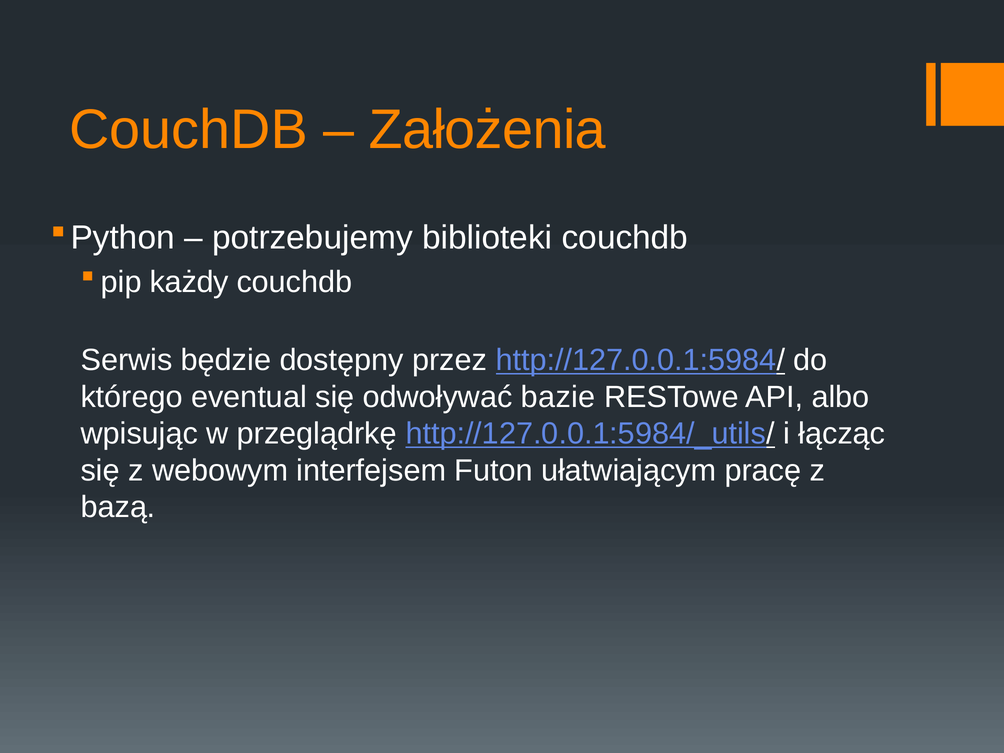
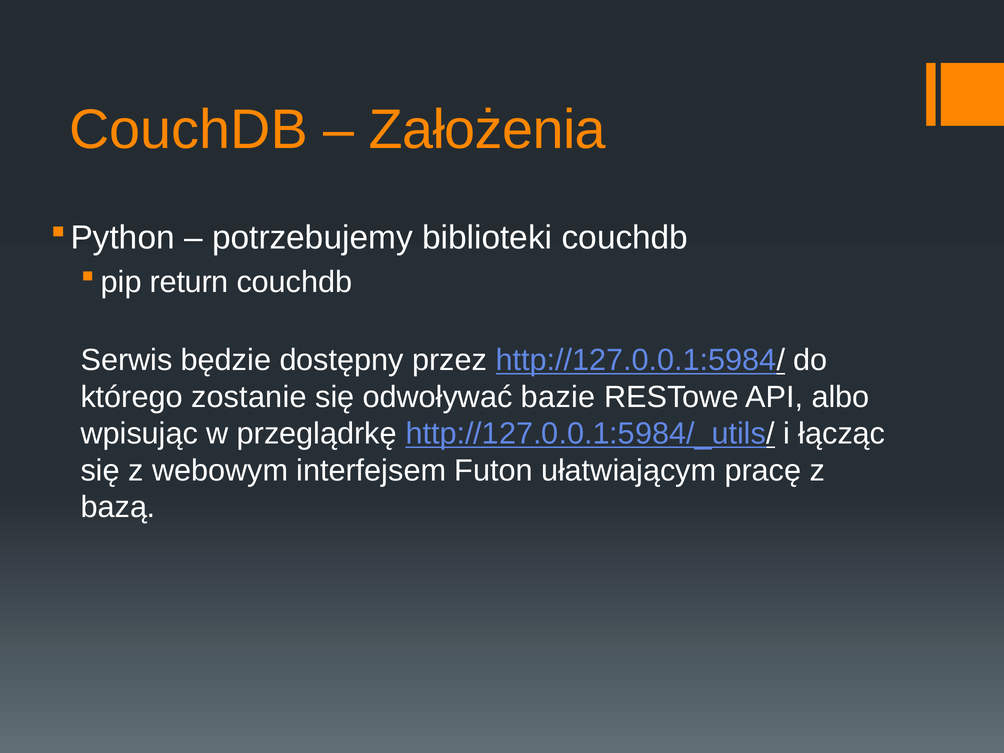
każdy: każdy -> return
eventual: eventual -> zostanie
